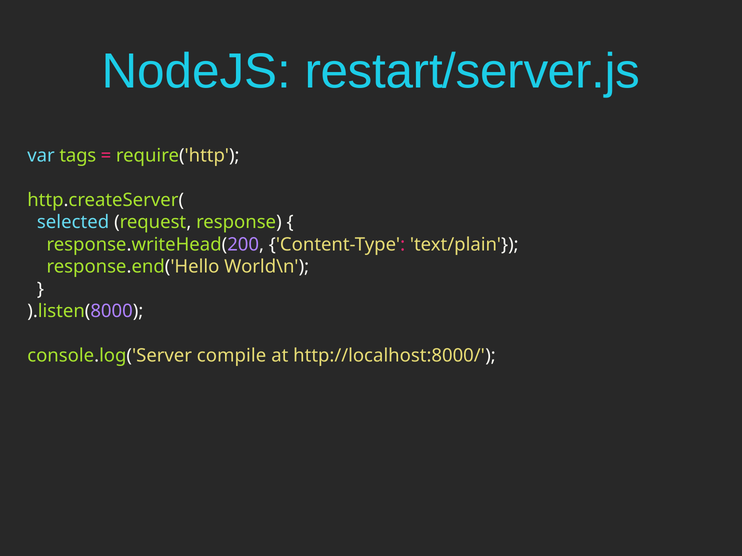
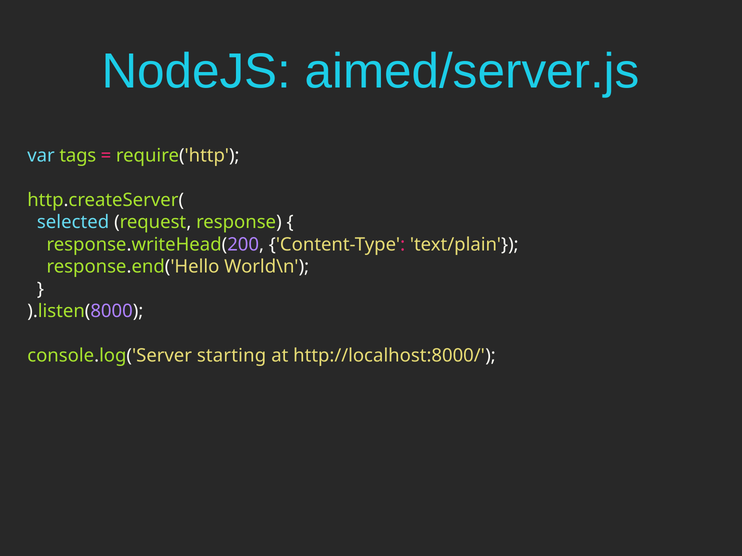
restart/server.js: restart/server.js -> aimed/server.js
compile: compile -> starting
